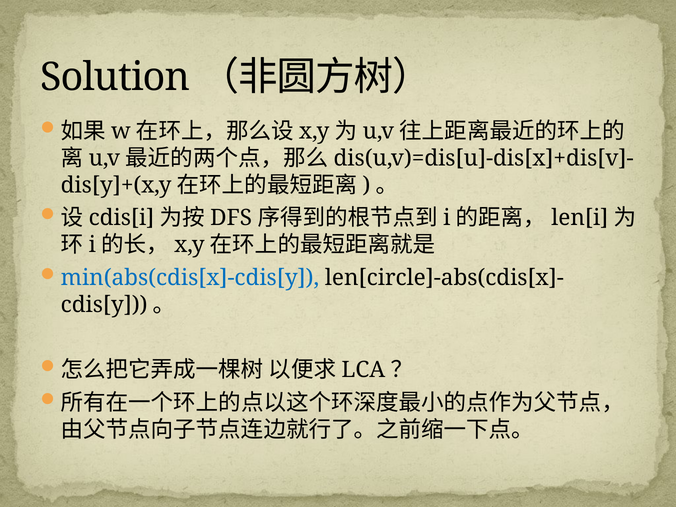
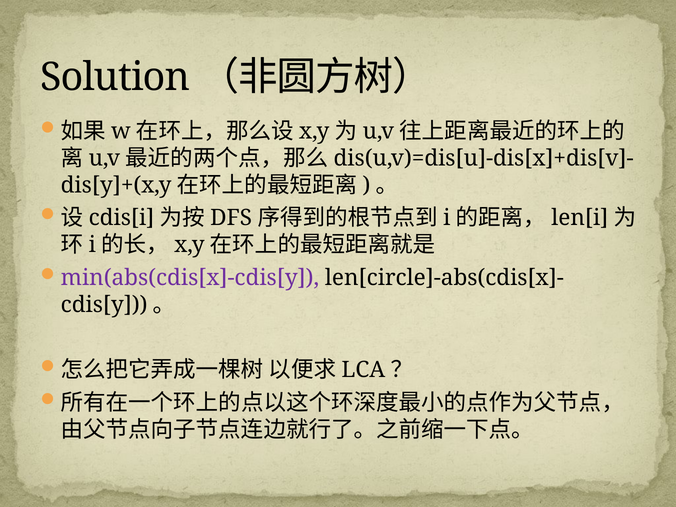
min(abs(cdis[x]-cdis[y colour: blue -> purple
